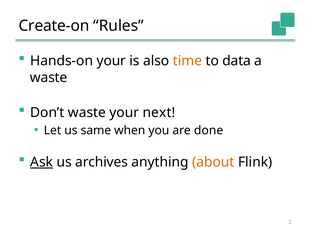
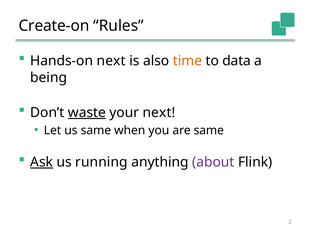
Hands-on your: your -> next
waste at (49, 77): waste -> being
waste at (87, 112) underline: none -> present
are done: done -> same
archives: archives -> running
about colour: orange -> purple
